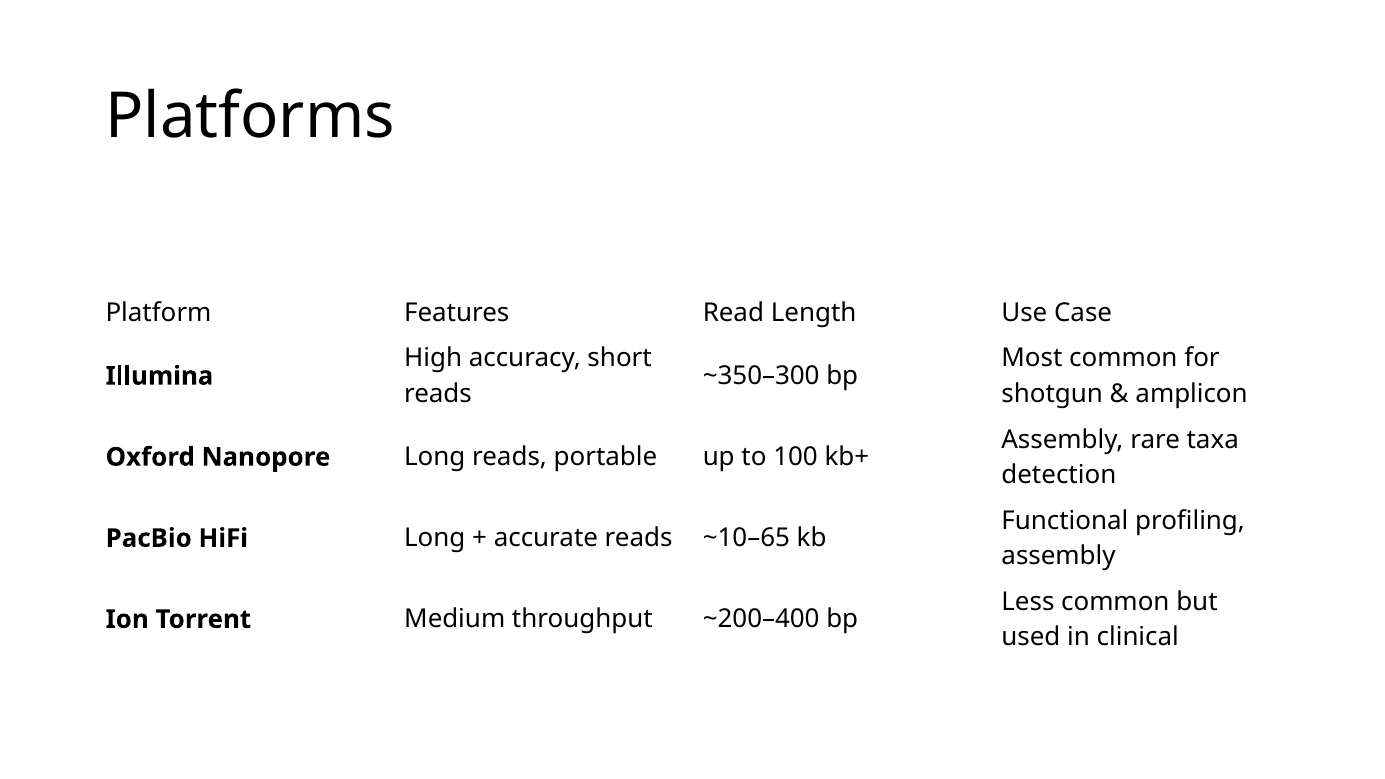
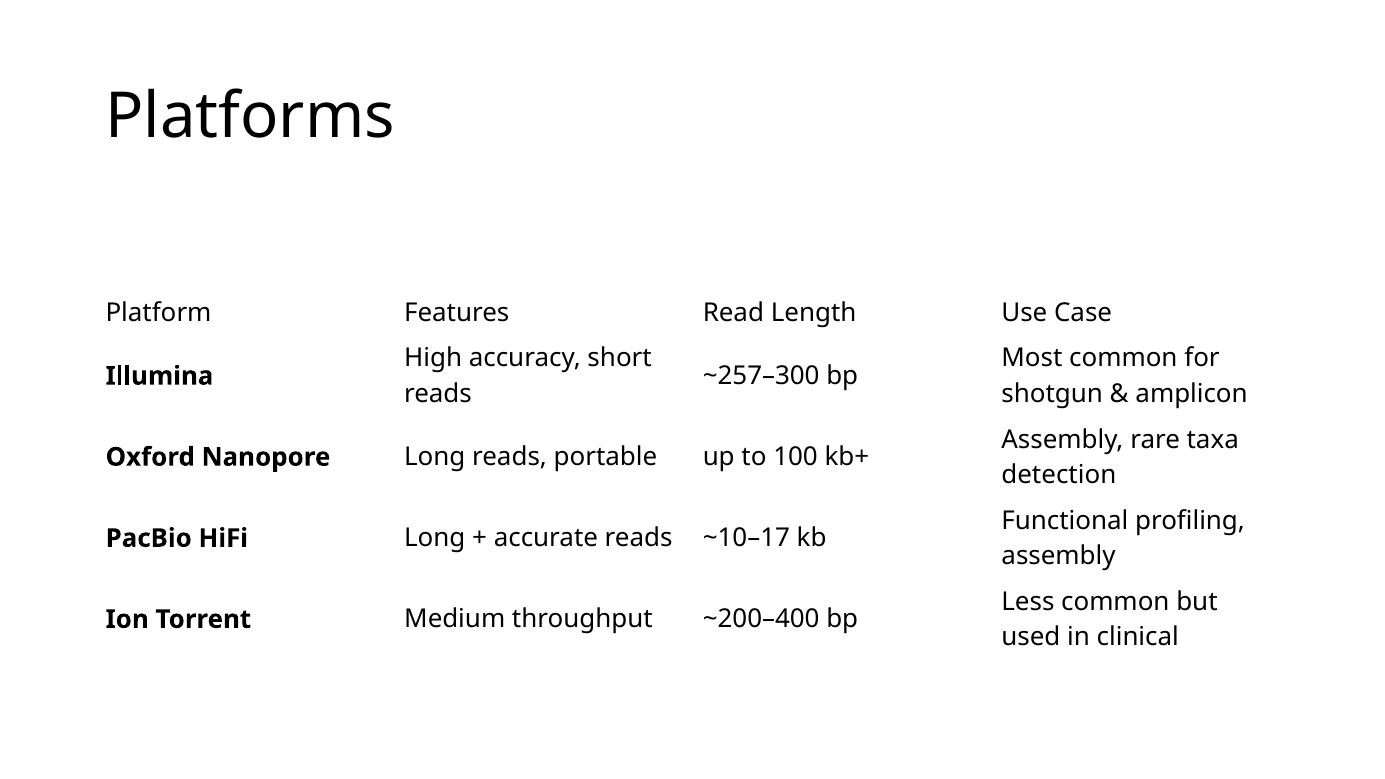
~350–300: ~350–300 -> ~257–300
~10–65: ~10–65 -> ~10–17
